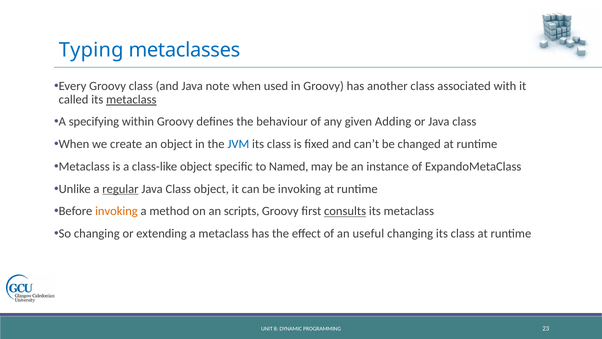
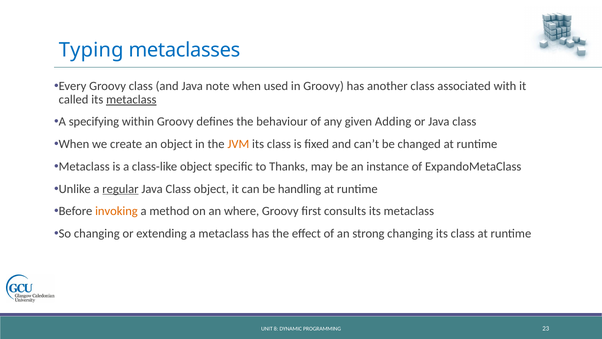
JVM colour: blue -> orange
Named: Named -> Thanks
be invoking: invoking -> handling
scripts: scripts -> where
consults underline: present -> none
useful: useful -> strong
